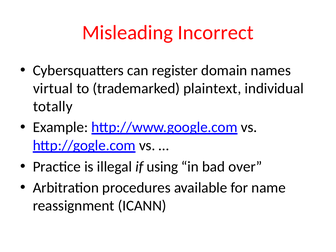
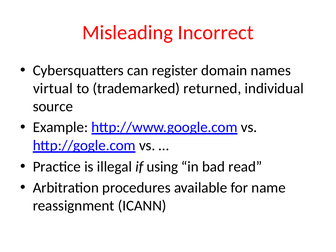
plaintext: plaintext -> returned
totally: totally -> source
over: over -> read
